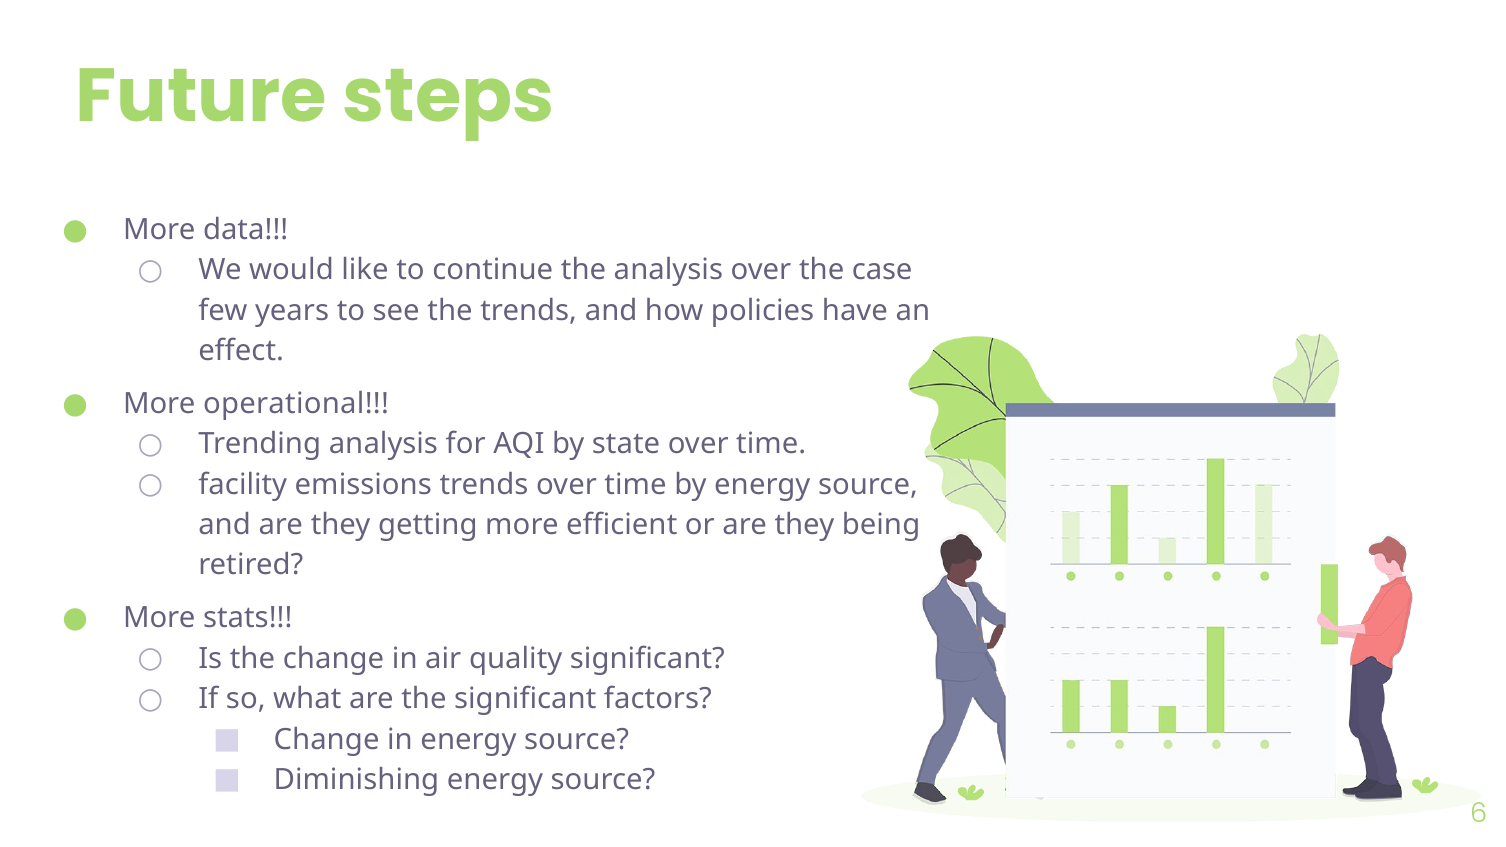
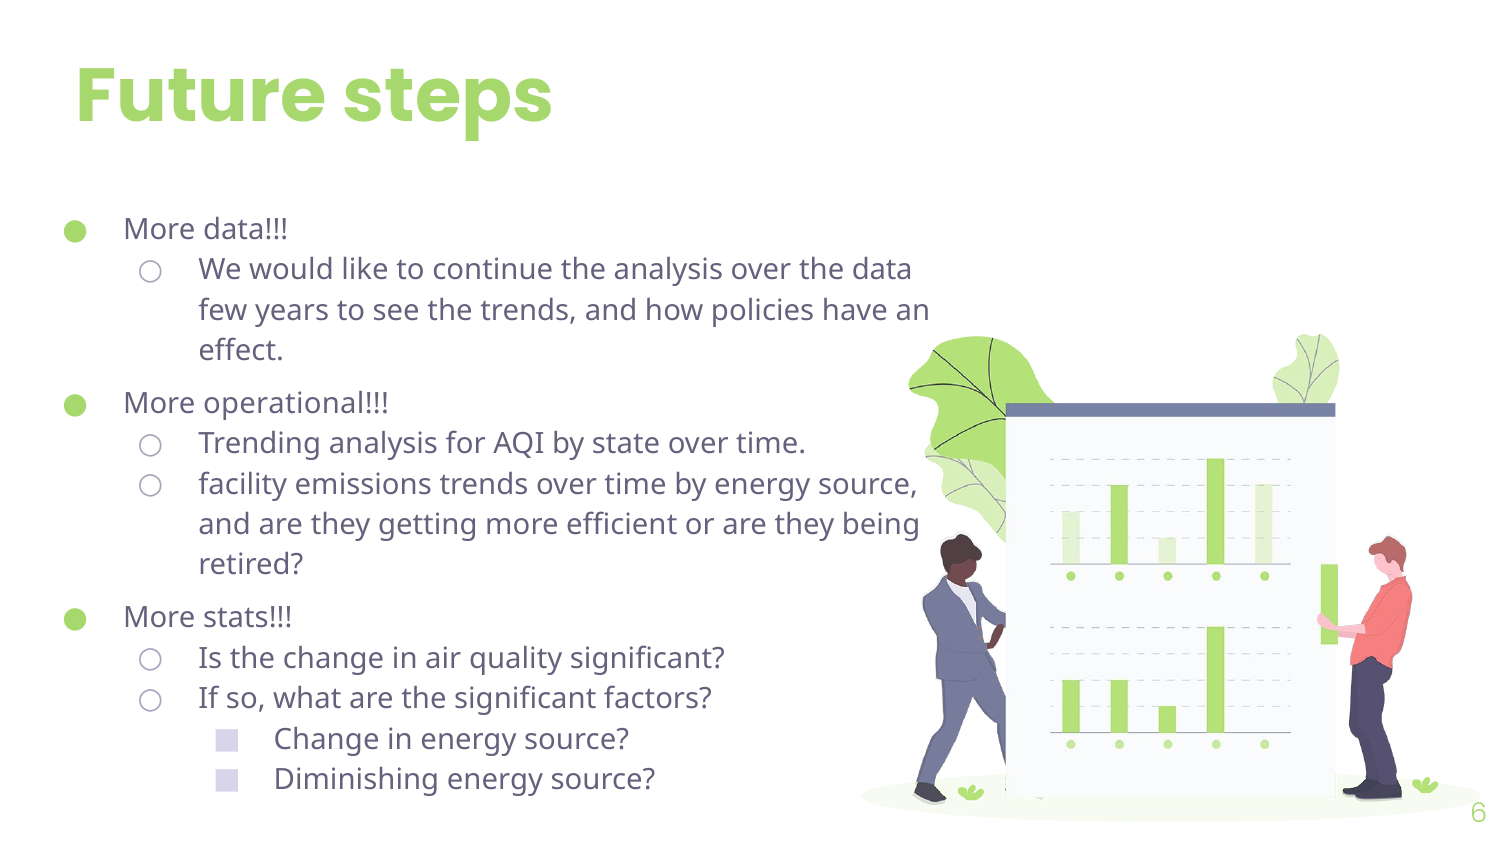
the case: case -> data
